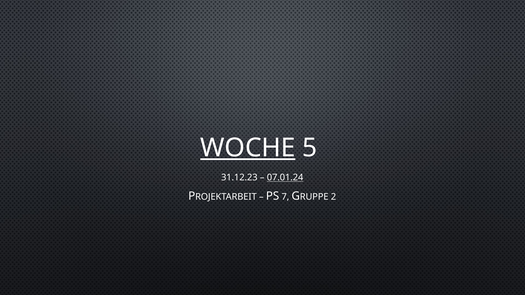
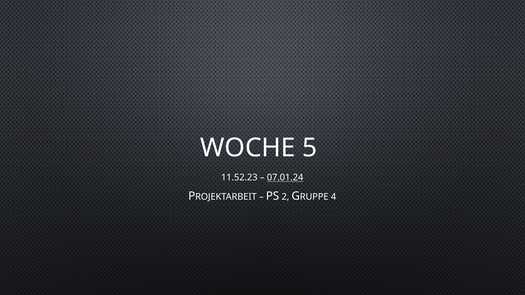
WOCHE underline: present -> none
31.12.23: 31.12.23 -> 11.52.23
7: 7 -> 2
2: 2 -> 4
